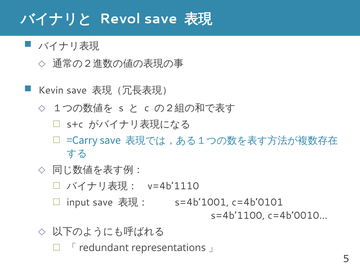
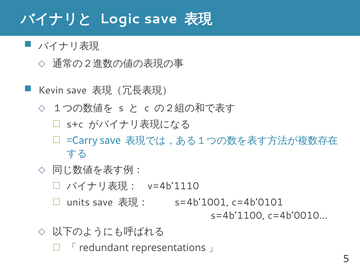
Revol: Revol -> Logic
input: input -> units
